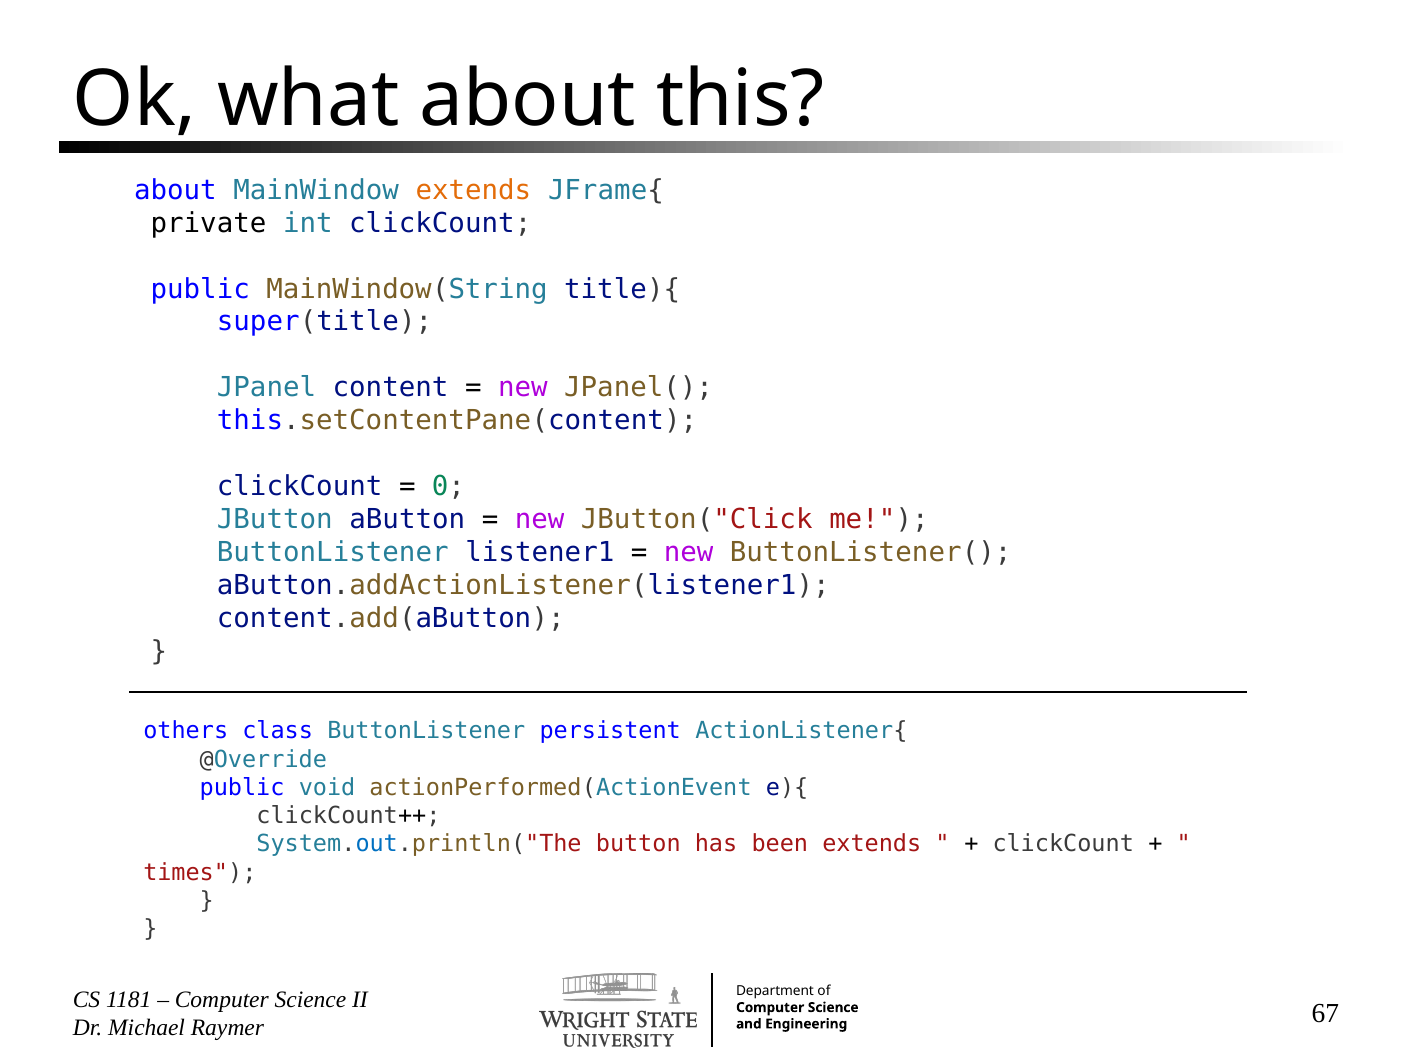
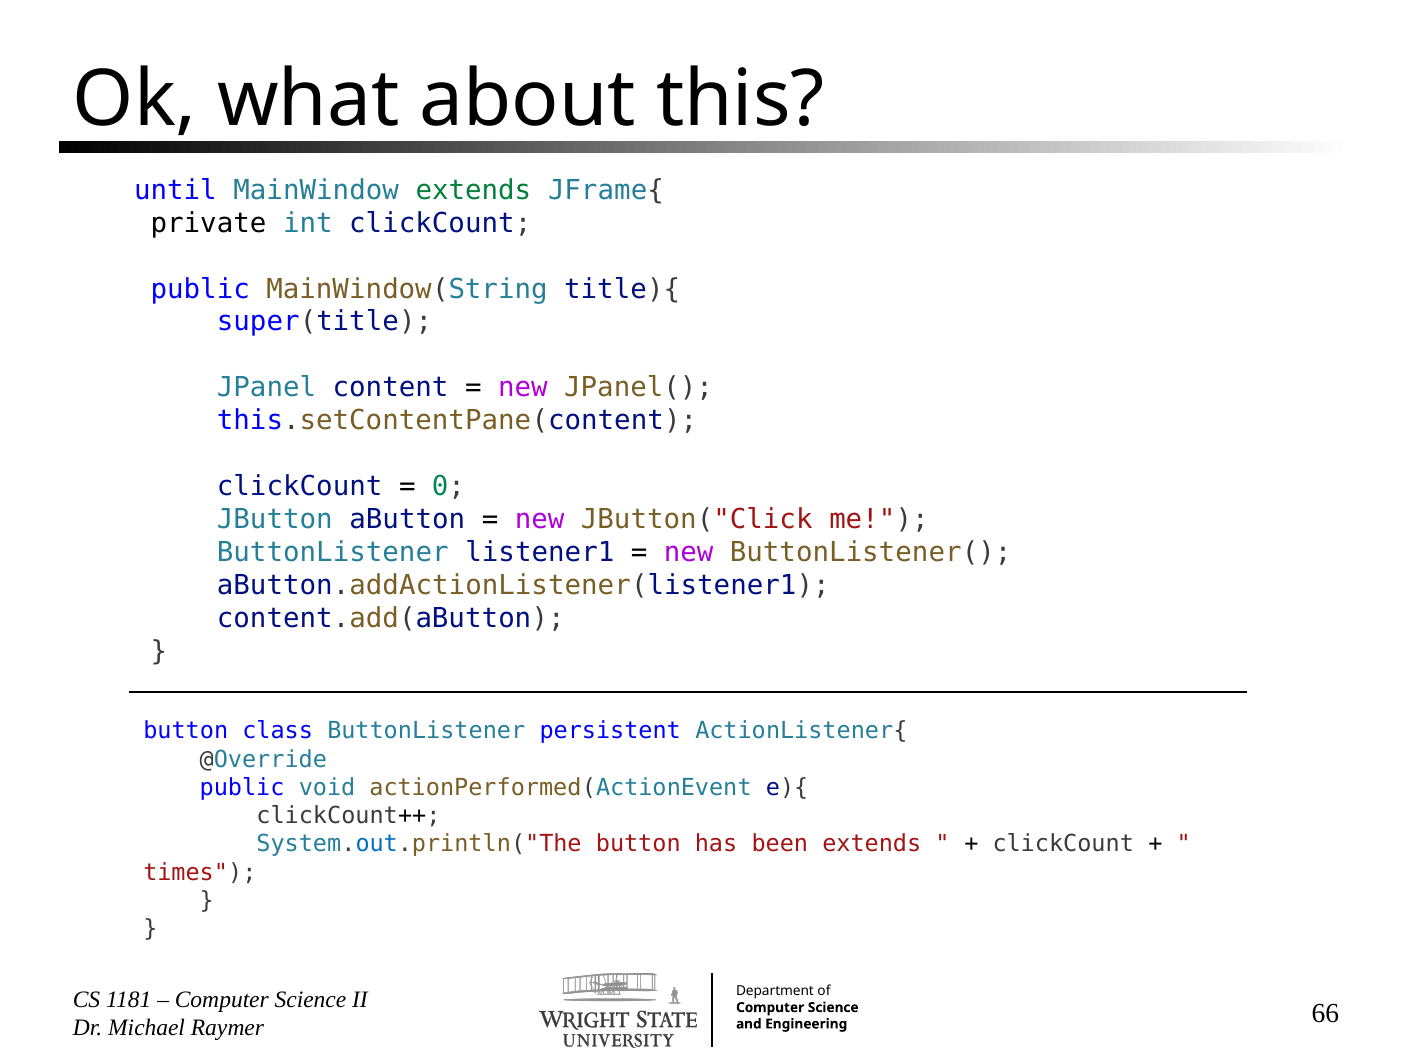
about at (175, 190): about -> until
extends at (473, 190) colour: orange -> green
others at (186, 731): others -> button
67: 67 -> 66
